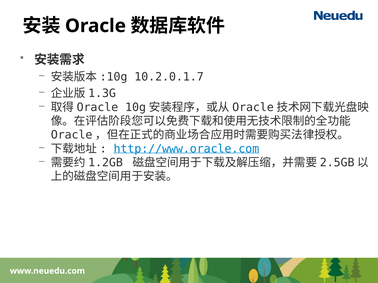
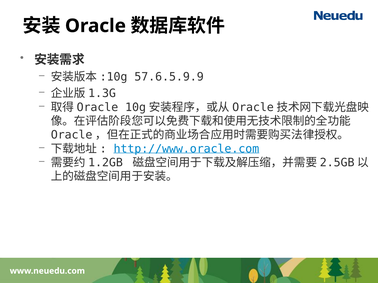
10.2.0.1.7: 10.2.0.1.7 -> 57.6.5.9.9
